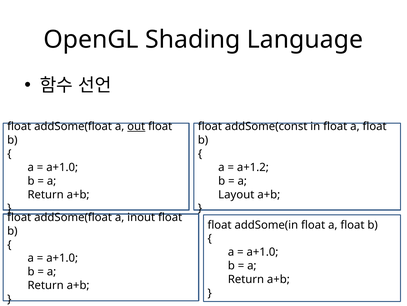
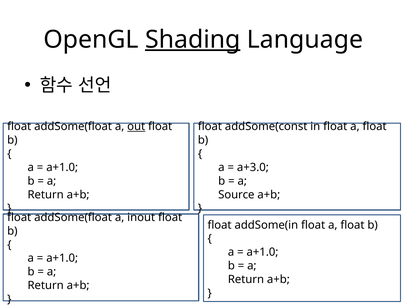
Shading underline: none -> present
a+1.2: a+1.2 -> a+3.0
Layout: Layout -> Source
